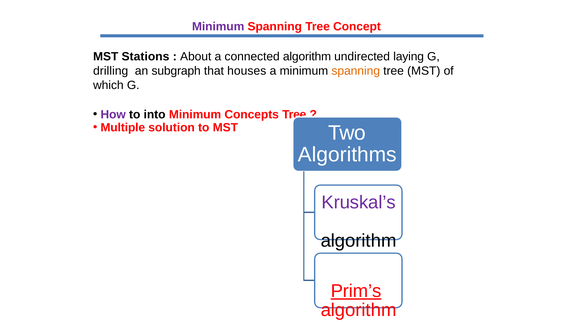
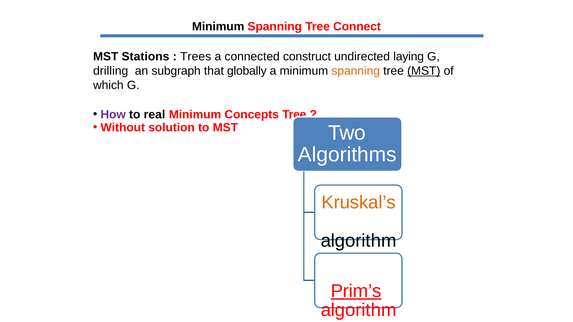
Minimum at (218, 27) colour: purple -> black
Concept: Concept -> Connect
About: About -> Trees
connected algorithm: algorithm -> construct
houses: houses -> globally
MST at (424, 71) underline: none -> present
into: into -> real
Multiple: Multiple -> Without
Kruskal’s colour: purple -> orange
